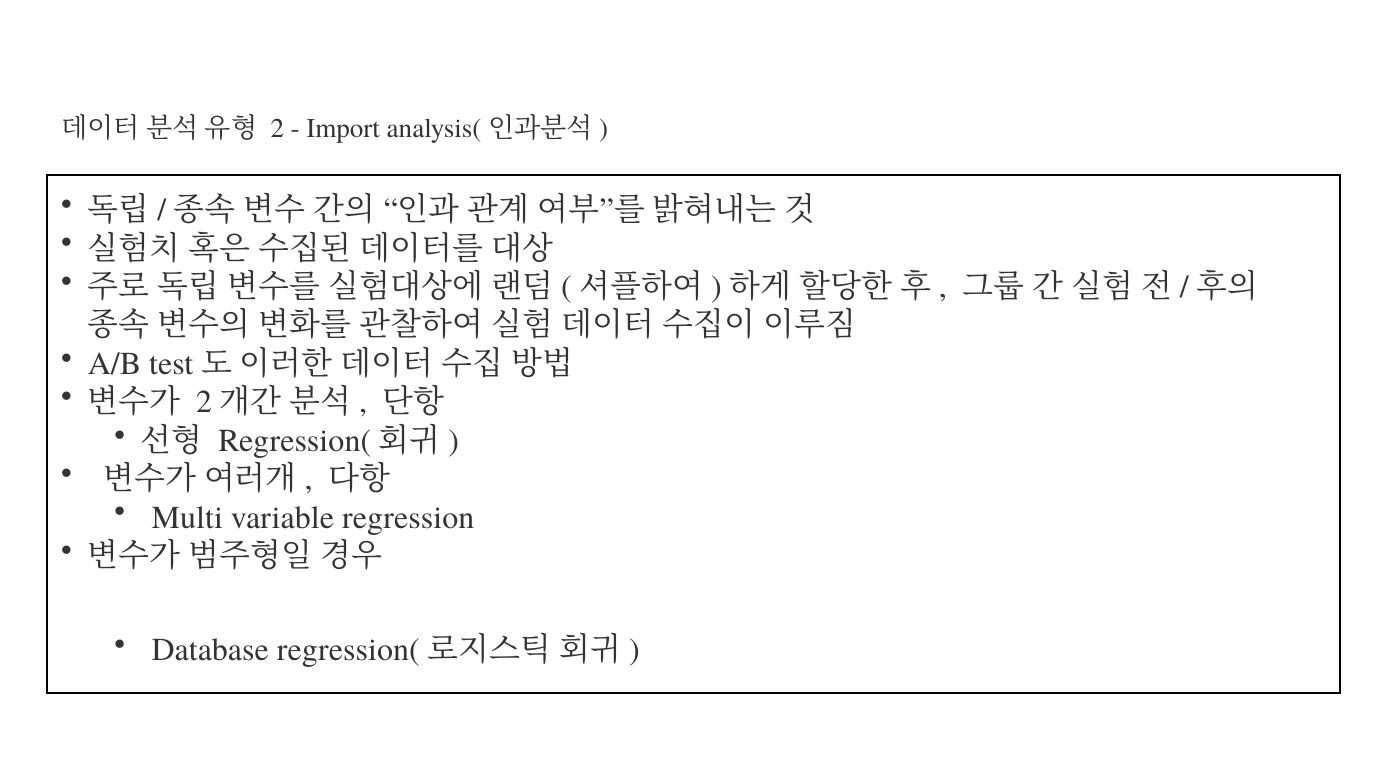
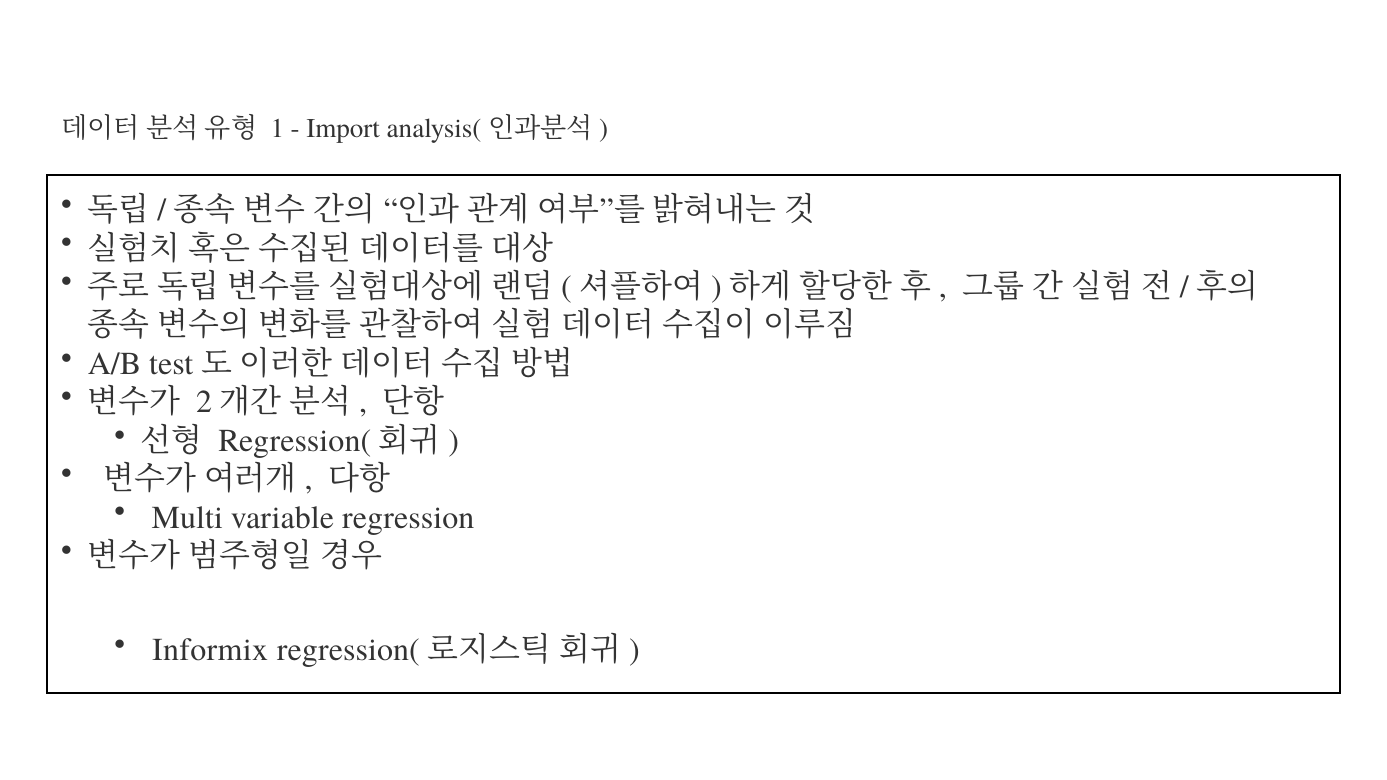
2 at (277, 129): 2 -> 1
Database: Database -> Informix
